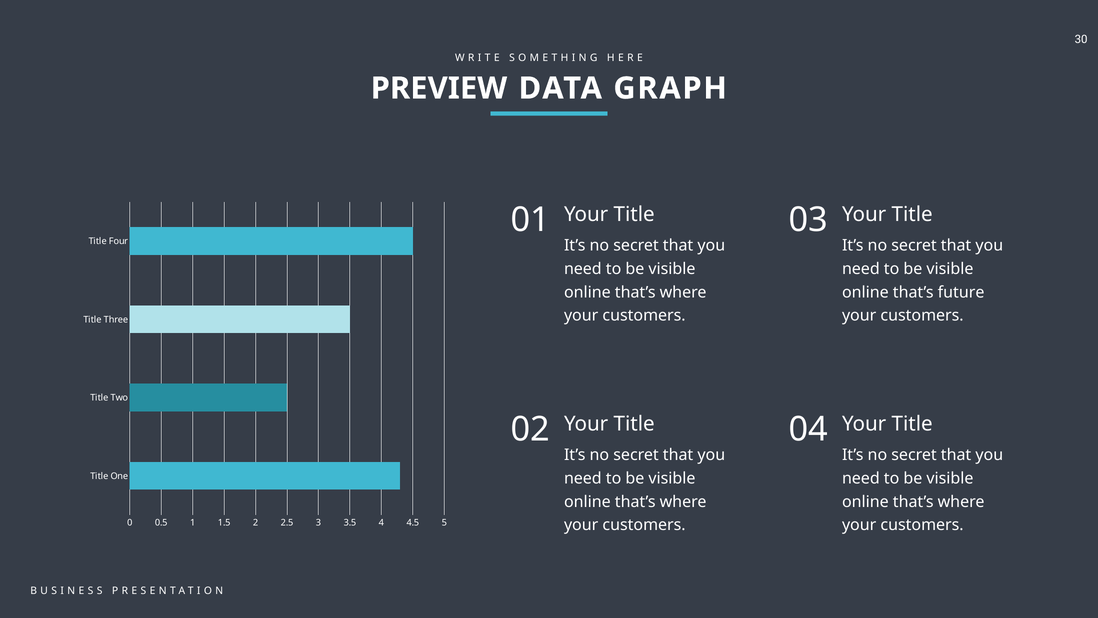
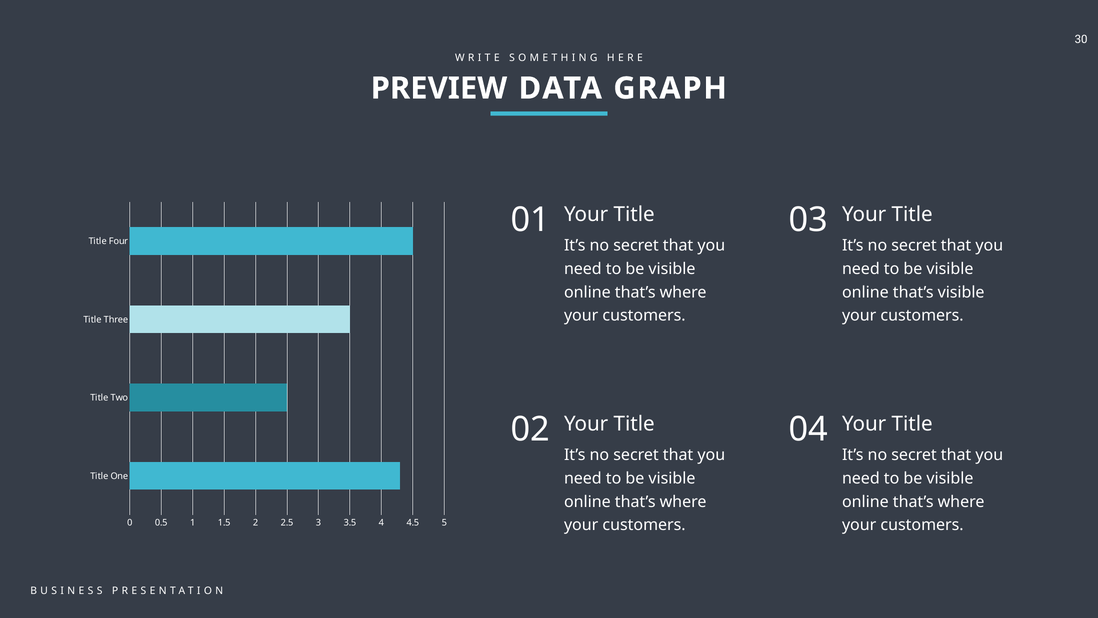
that’s future: future -> visible
